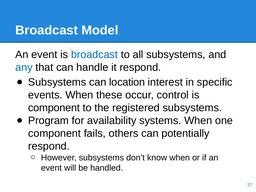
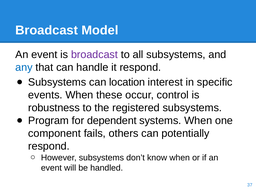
broadcast at (94, 55) colour: blue -> purple
component at (54, 108): component -> robustness
availability: availability -> dependent
